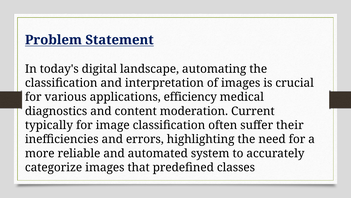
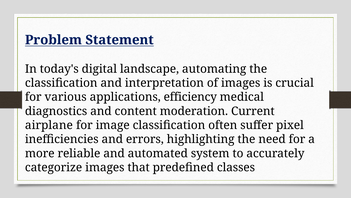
typically: typically -> airplane
their: their -> pixel
